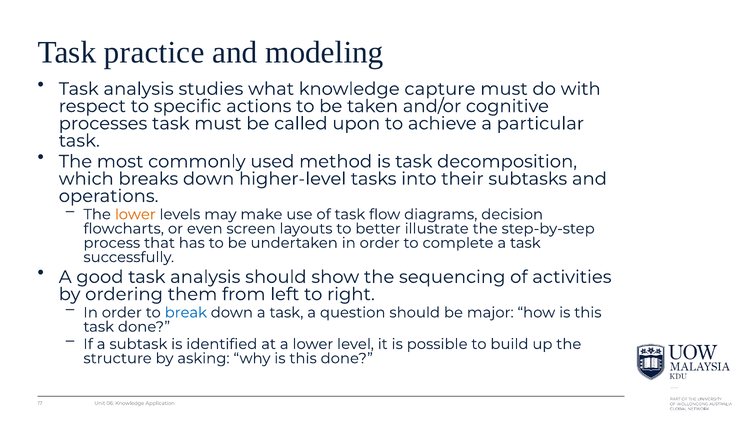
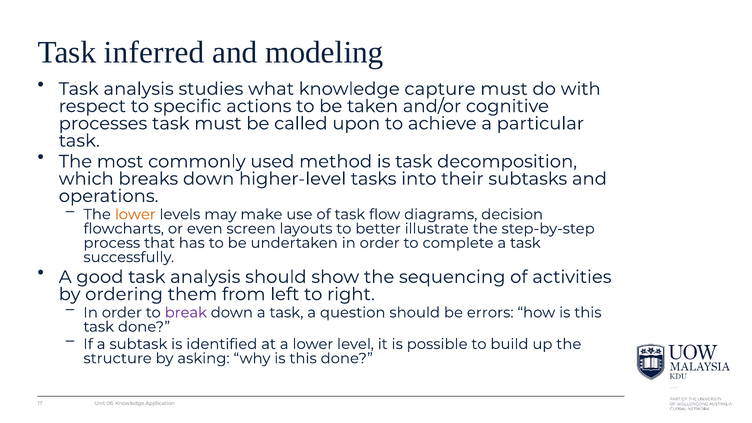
practice: practice -> inferred
break colour: blue -> purple
major: major -> errors
